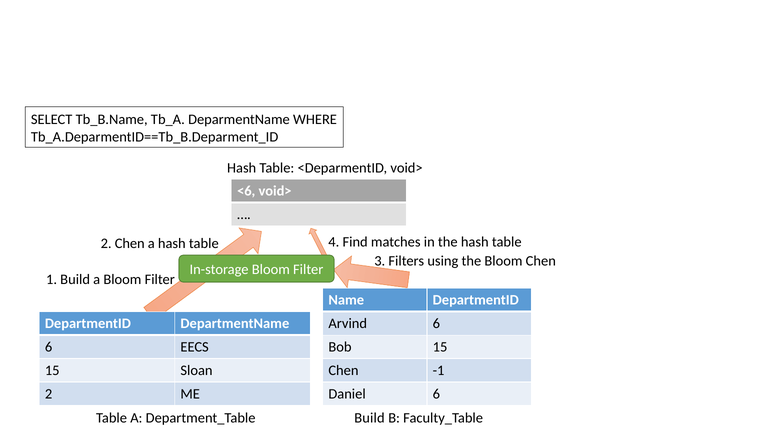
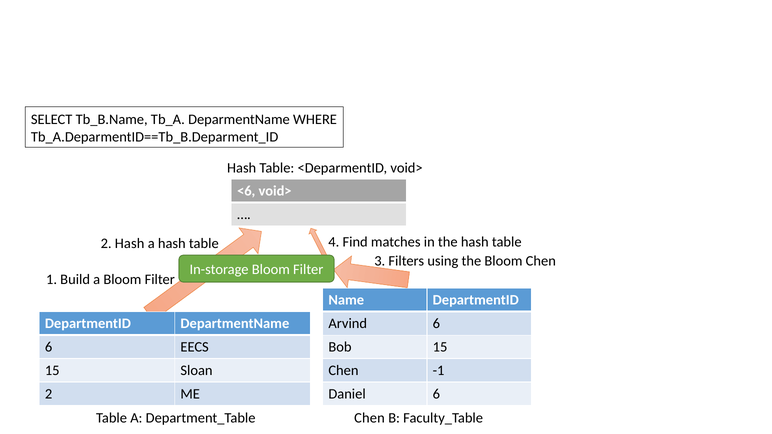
2 Chen: Chen -> Hash
Department_Table Build: Build -> Chen
